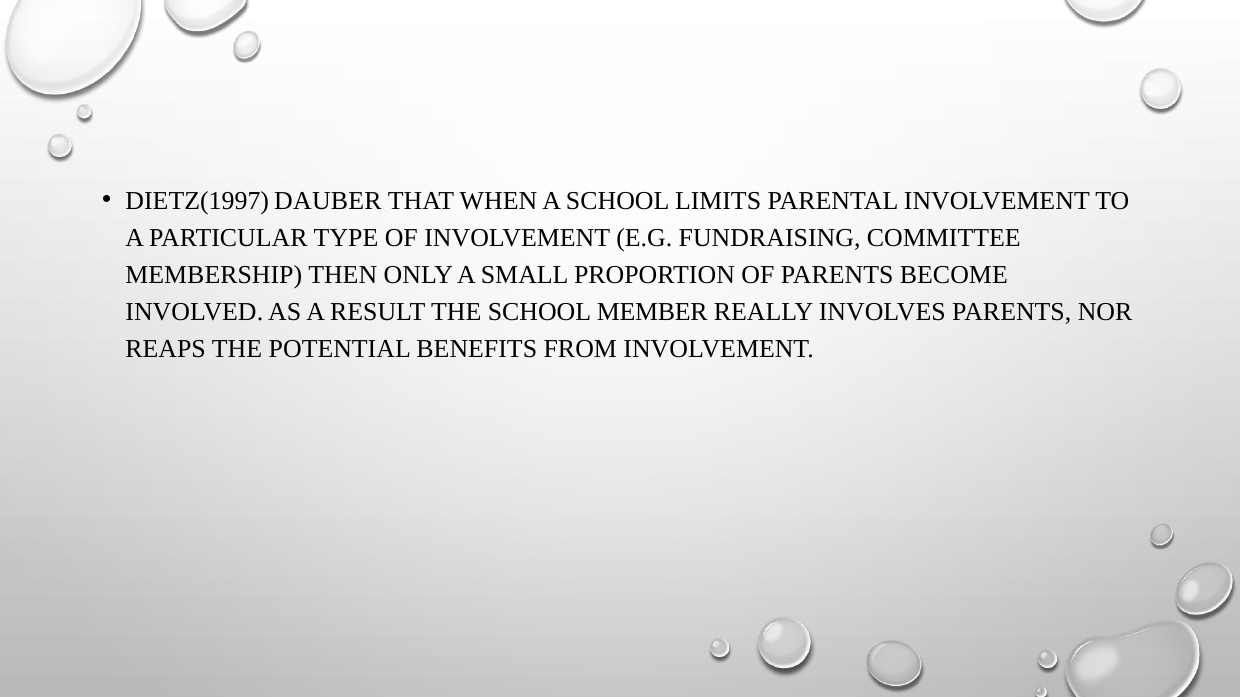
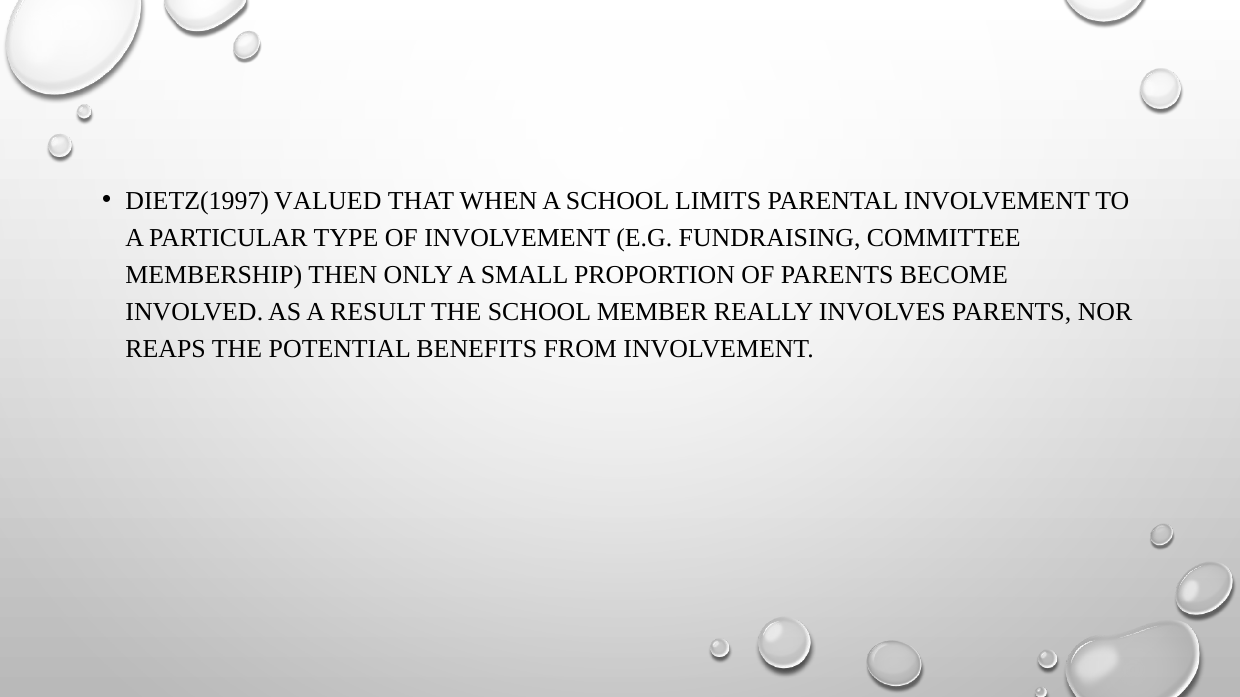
DAUBER: DAUBER -> VALUED
